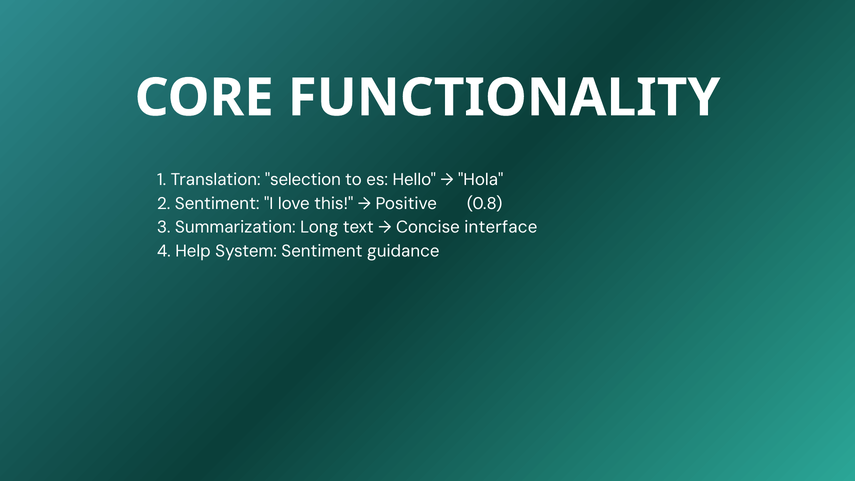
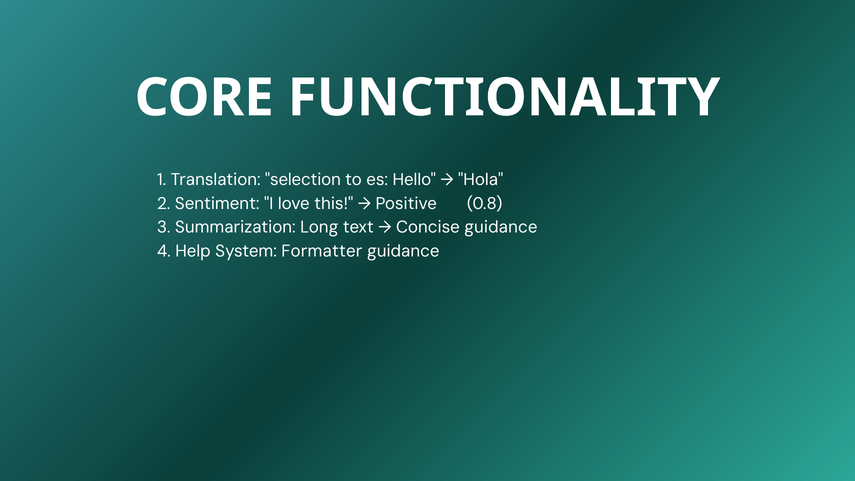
Concise interface: interface -> guidance
System Sentiment: Sentiment -> Formatter
